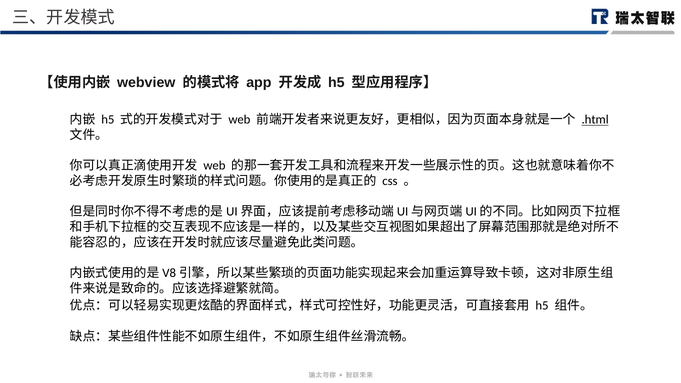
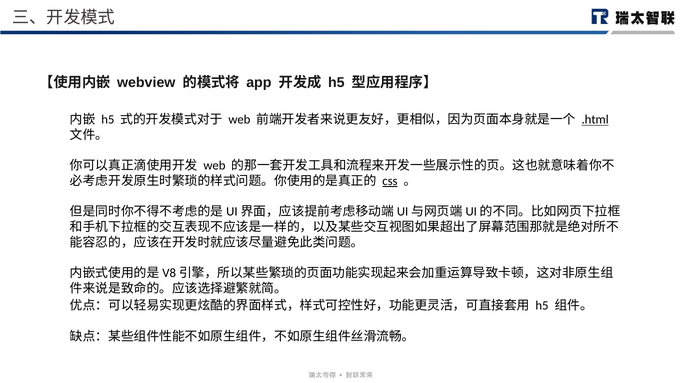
css underline: none -> present
